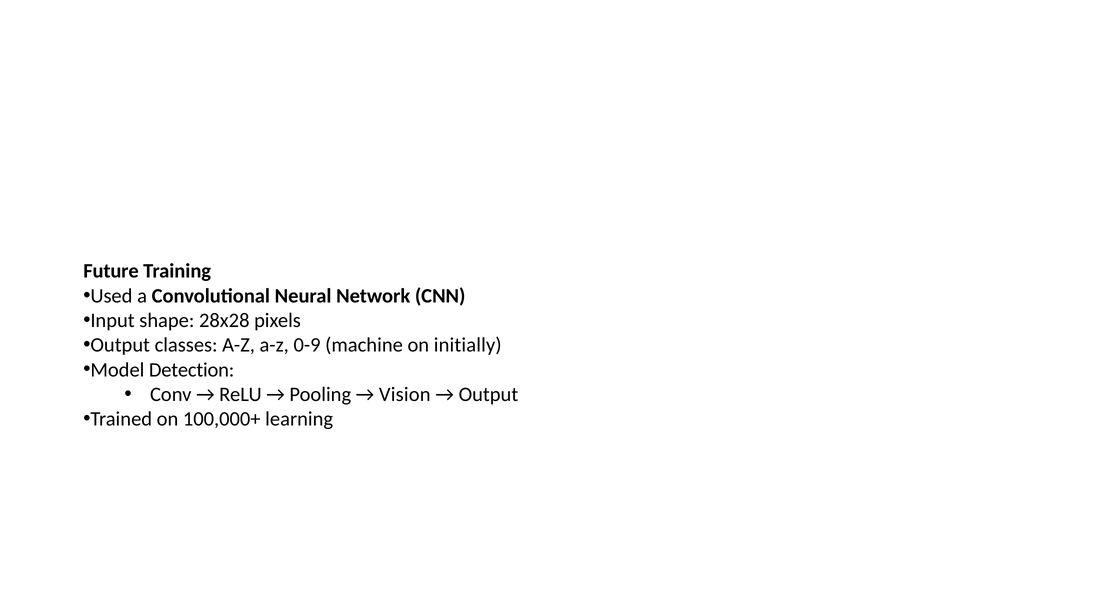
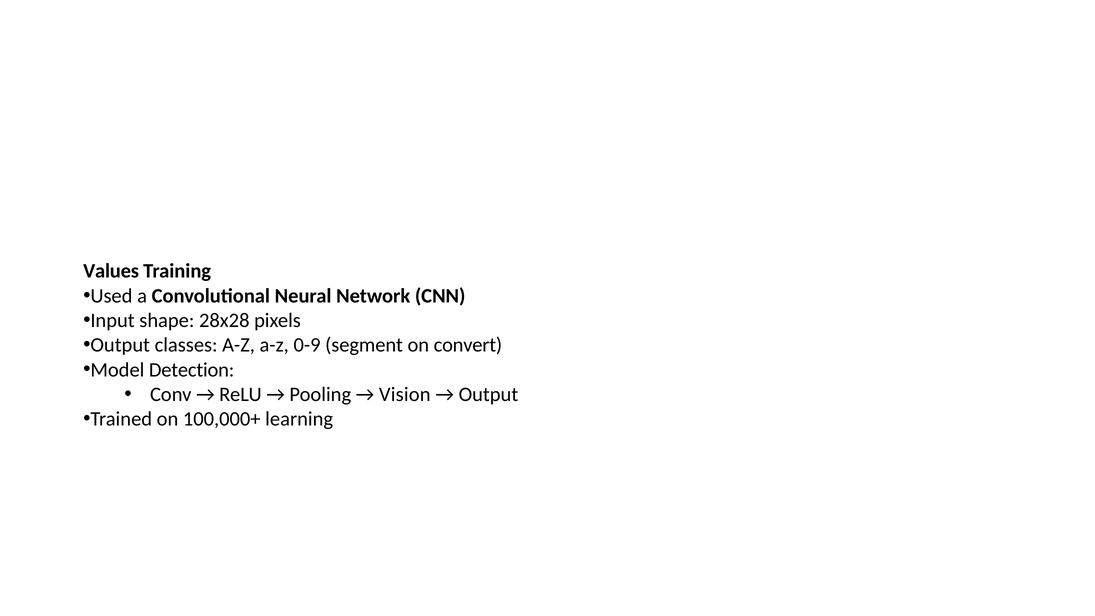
Future: Future -> Values
machine: machine -> segment
initially: initially -> convert
